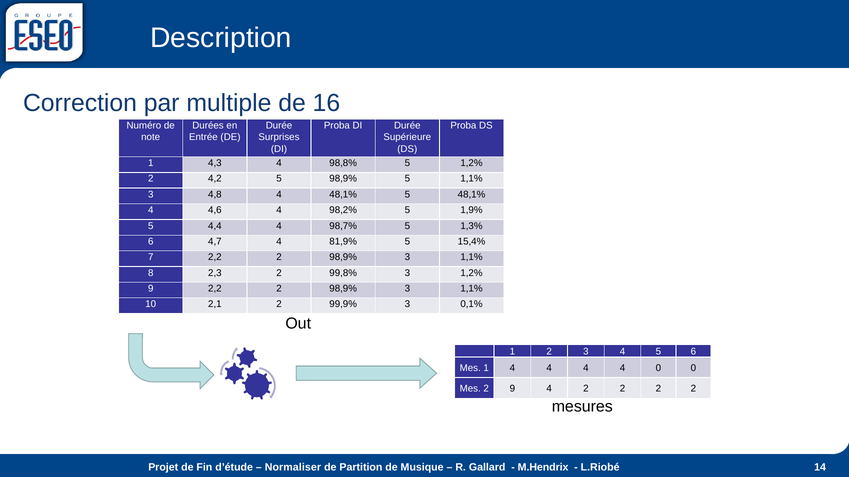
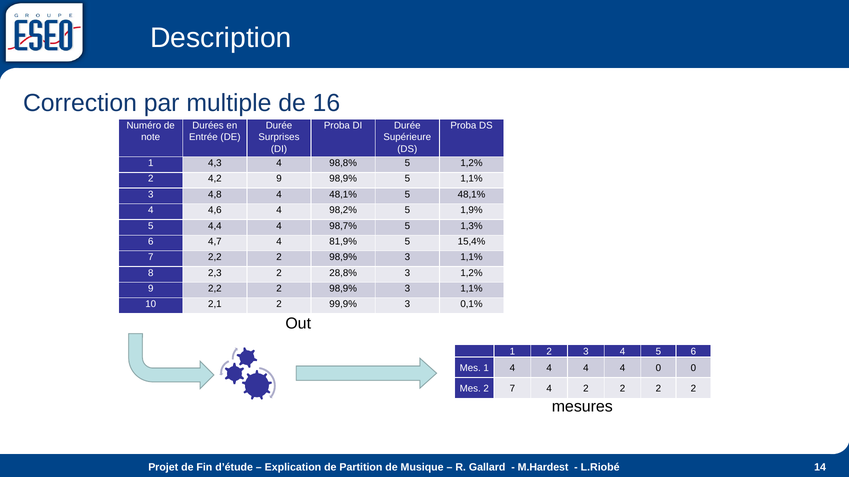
4,2 5: 5 -> 9
99,8%: 99,8% -> 28,8%
2 9: 9 -> 7
Normaliser: Normaliser -> Explication
M.Hendrix: M.Hendrix -> M.Hardest
